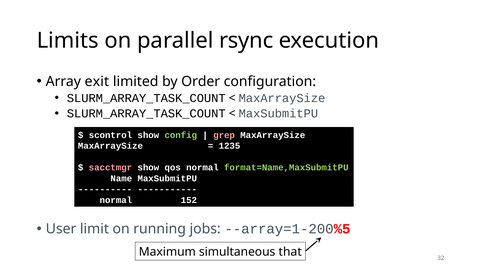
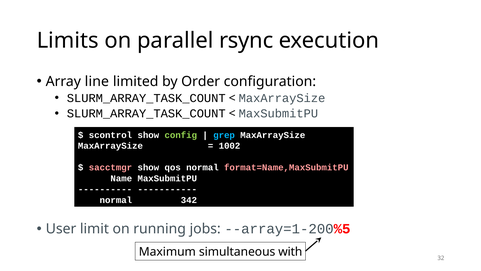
exit: exit -> line
grep colour: pink -> light blue
1235: 1235 -> 1002
format=Name,MaxSubmitPU colour: light green -> pink
152: 152 -> 342
that: that -> with
